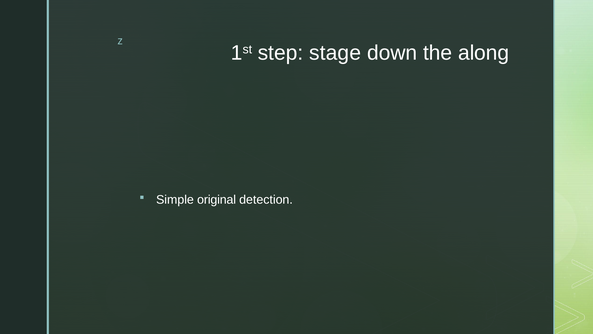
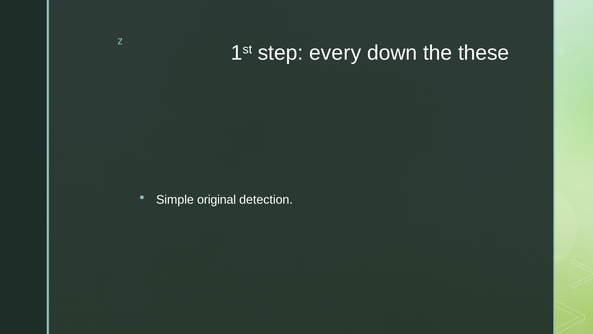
stage: stage -> every
along: along -> these
